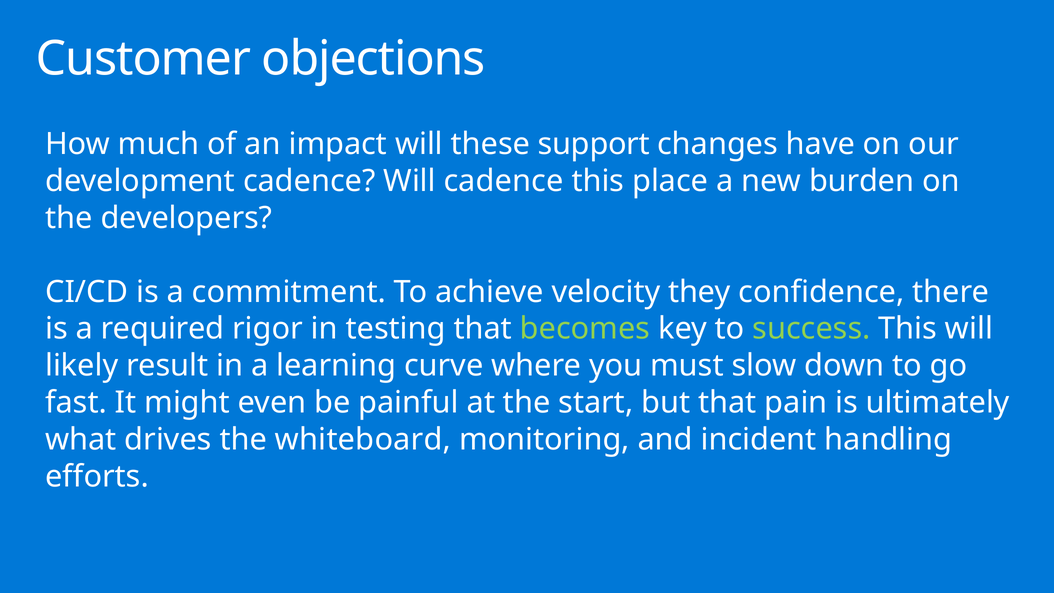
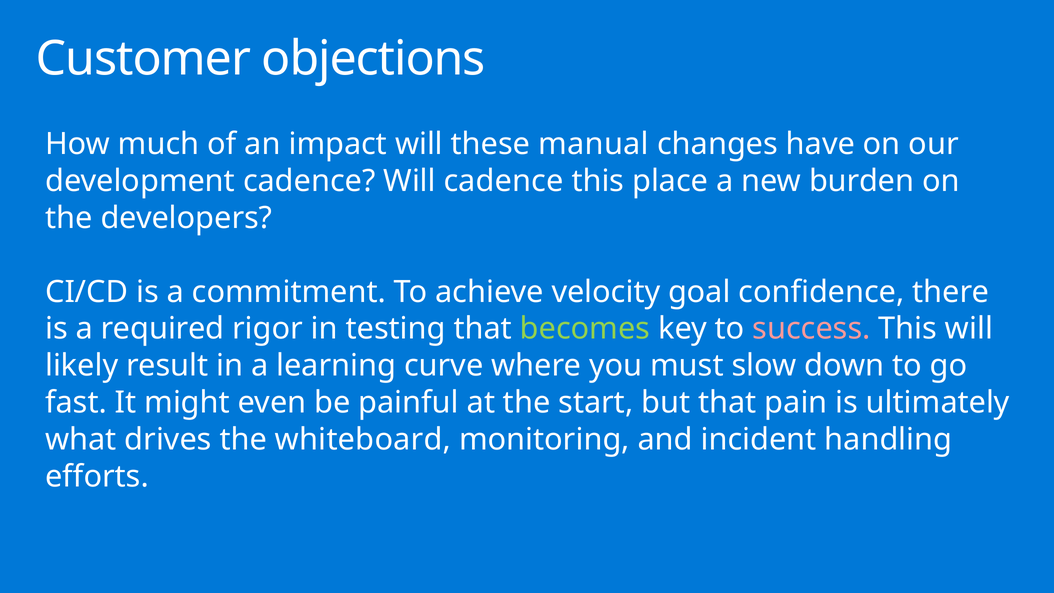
support: support -> manual
they: they -> goal
success colour: light green -> pink
